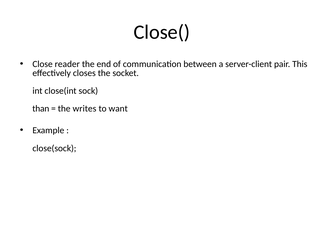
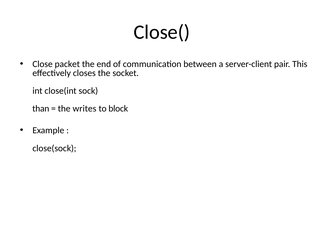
reader: reader -> packet
want: want -> block
